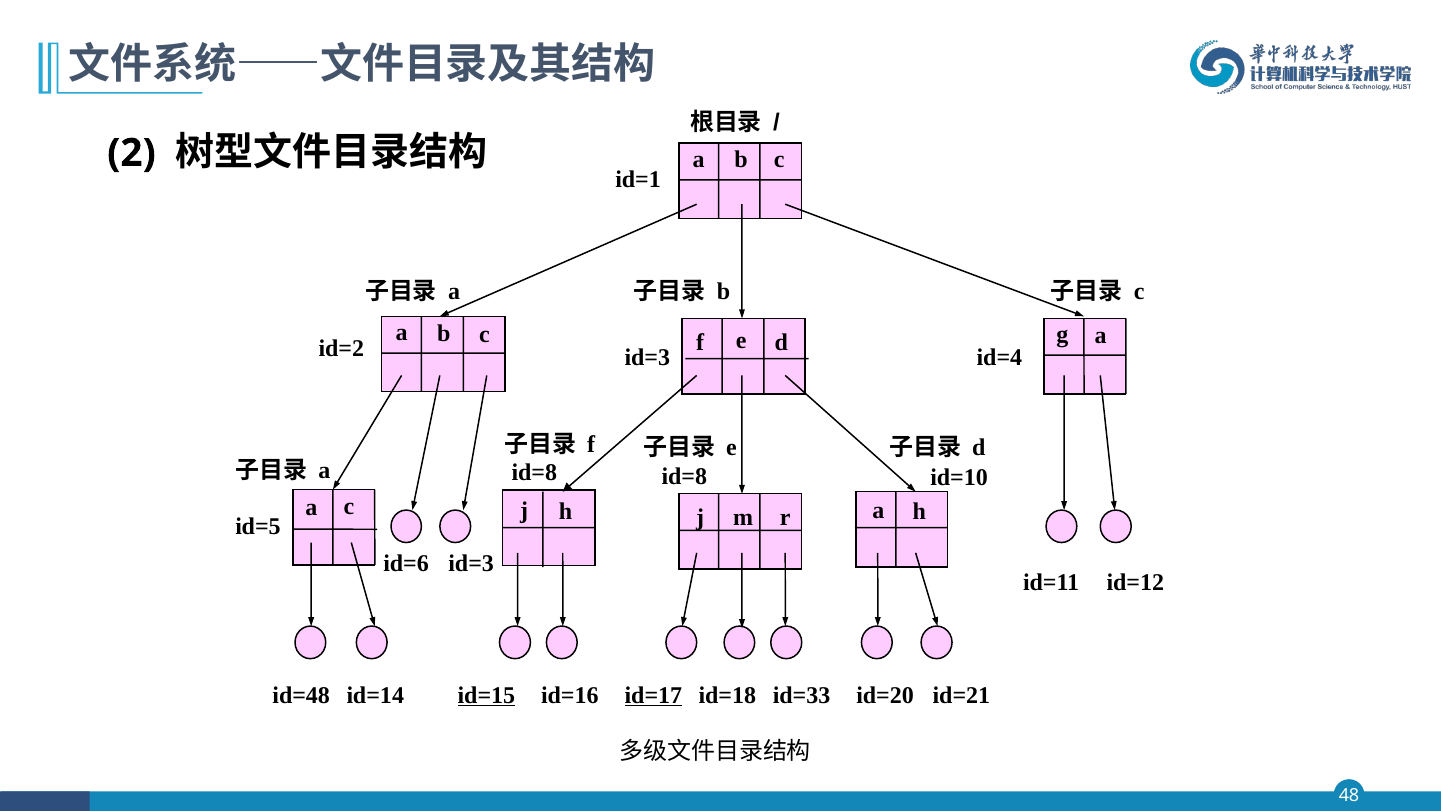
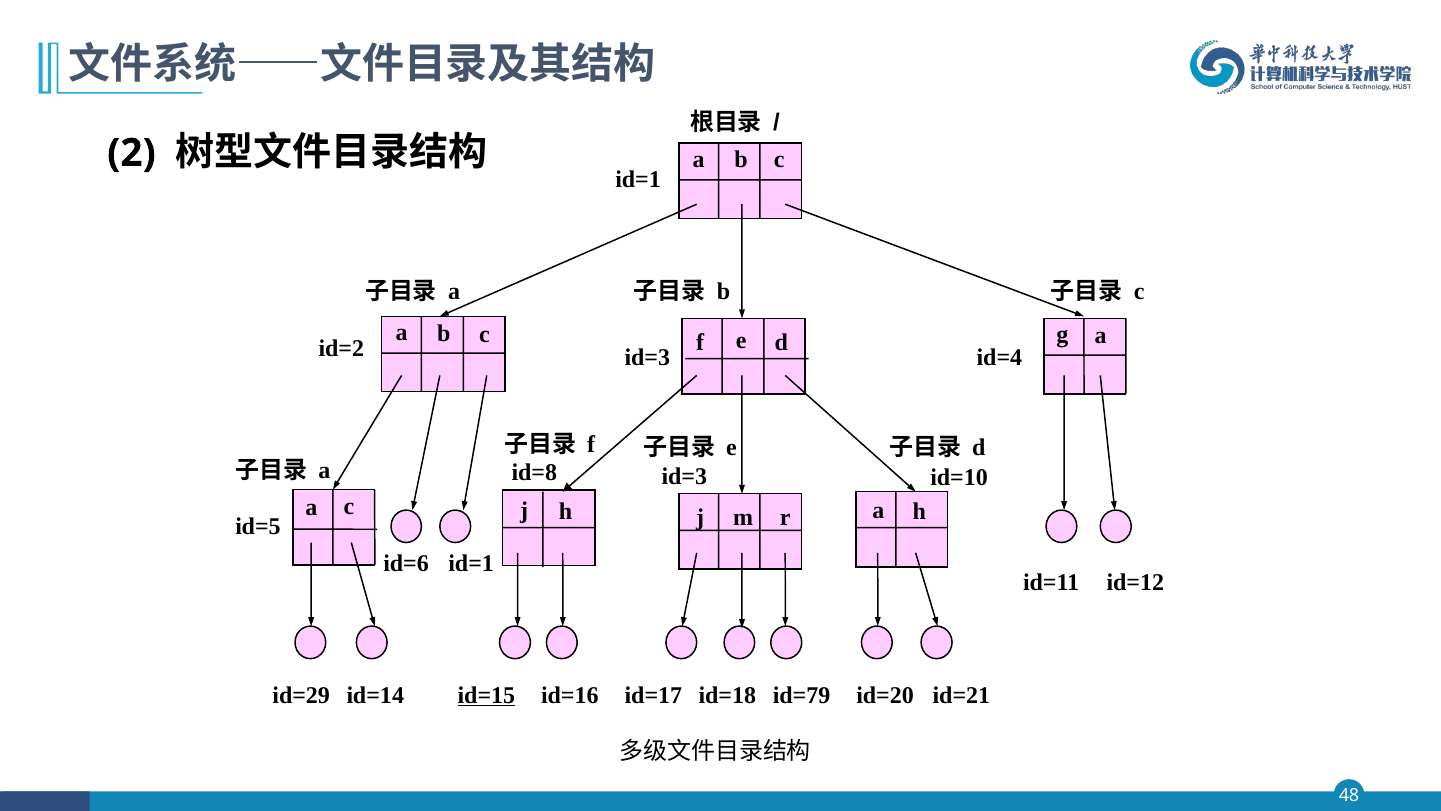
id=8 id=8: id=8 -> id=3
id=6 id=3: id=3 -> id=1
id=48: id=48 -> id=29
id=17 underline: present -> none
id=33: id=33 -> id=79
